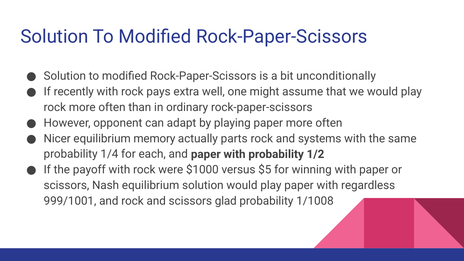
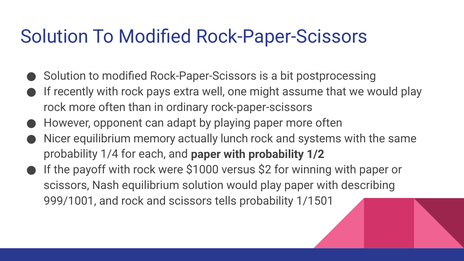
unconditionally: unconditionally -> postprocessing
parts: parts -> lunch
$5: $5 -> $2
regardless: regardless -> describing
glad: glad -> tells
1/1008: 1/1008 -> 1/1501
